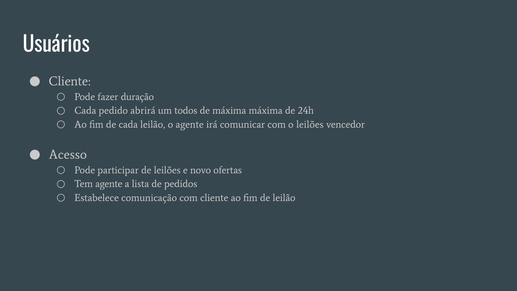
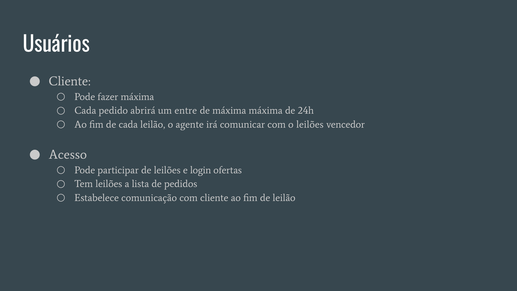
fazer duração: duração -> máxima
todos: todos -> entre
novo: novo -> login
Tem agente: agente -> leilões
